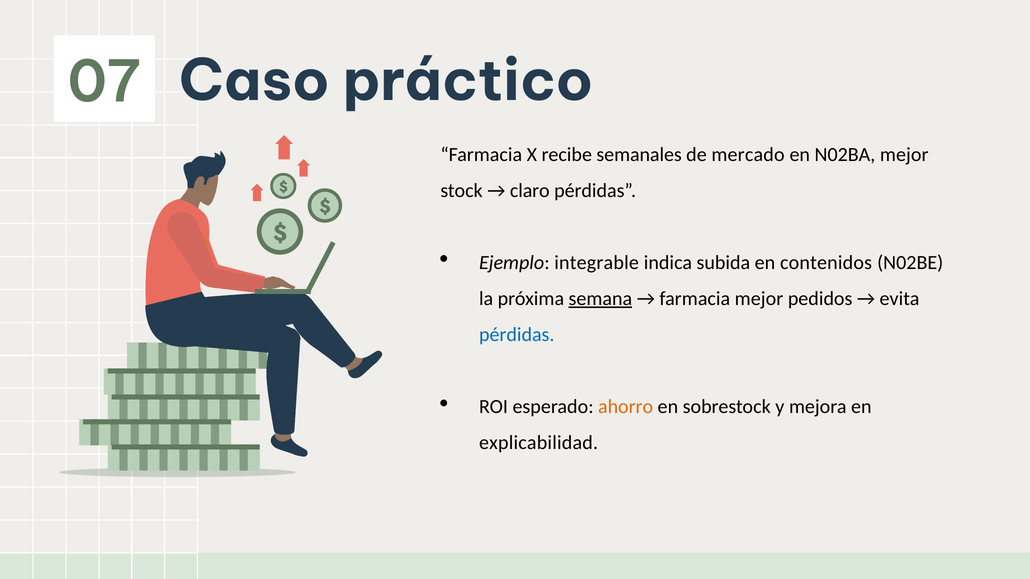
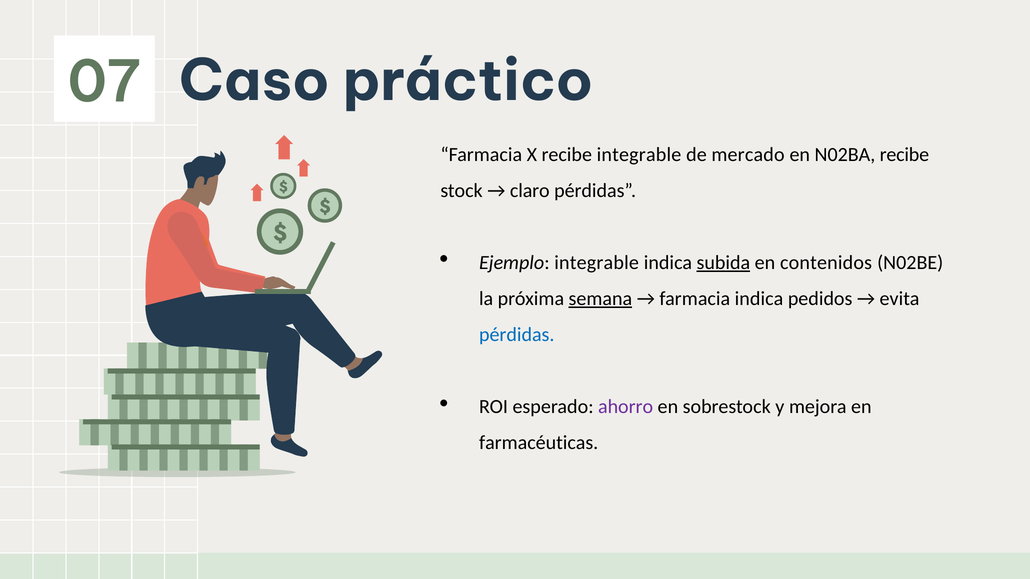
recibe semanales: semanales -> integrable
N02BA mejor: mejor -> recibe
subida underline: none -> present
farmacia mejor: mejor -> indica
ahorro colour: orange -> purple
explicabilidad: explicabilidad -> farmacéuticas
